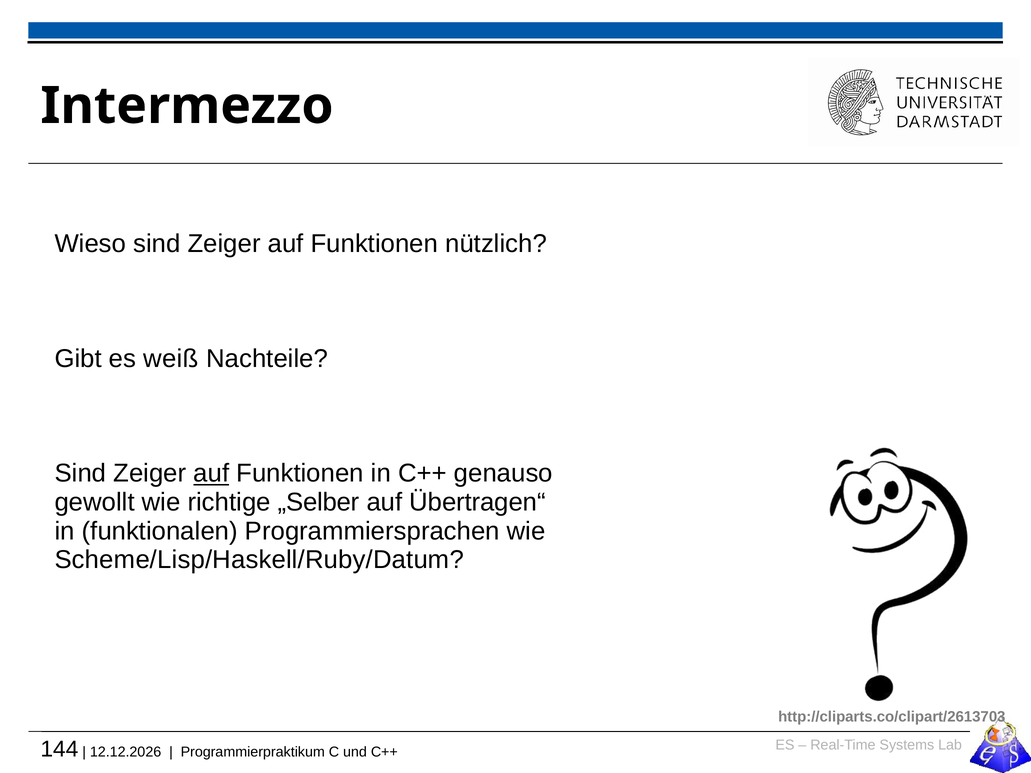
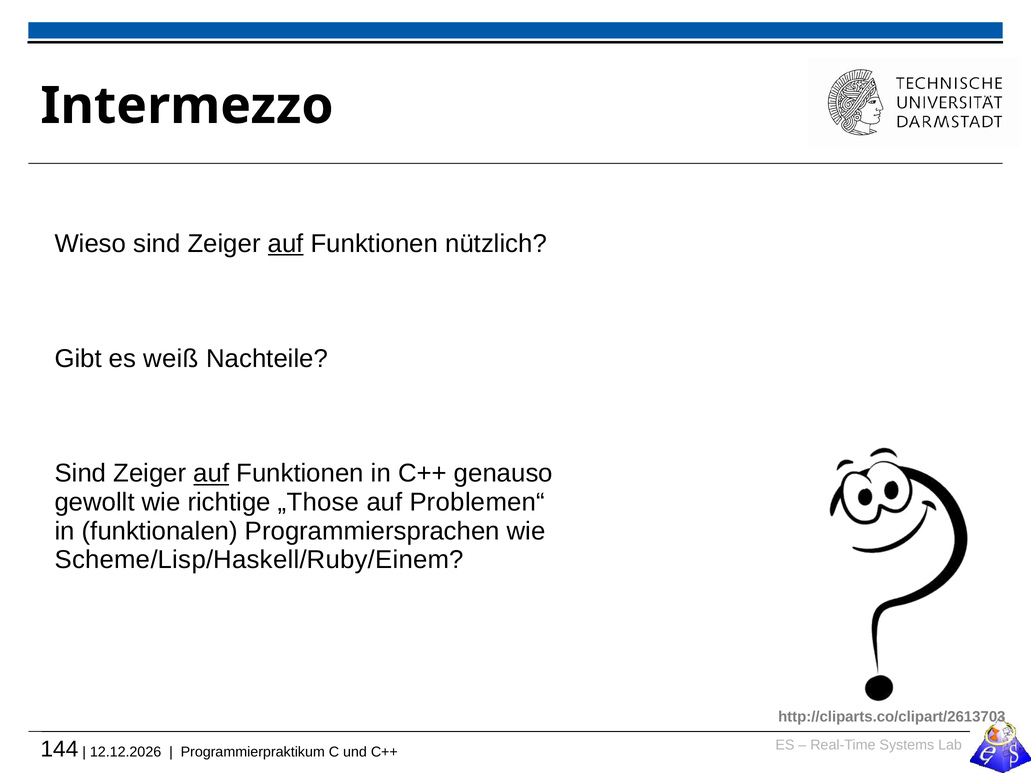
auf at (286, 244) underline: none -> present
„Selber: „Selber -> „Those
Übertragen“: Übertragen“ -> Problemen“
Scheme/Lisp/Haskell/Ruby/Datum: Scheme/Lisp/Haskell/Ruby/Datum -> Scheme/Lisp/Haskell/Ruby/Einem
